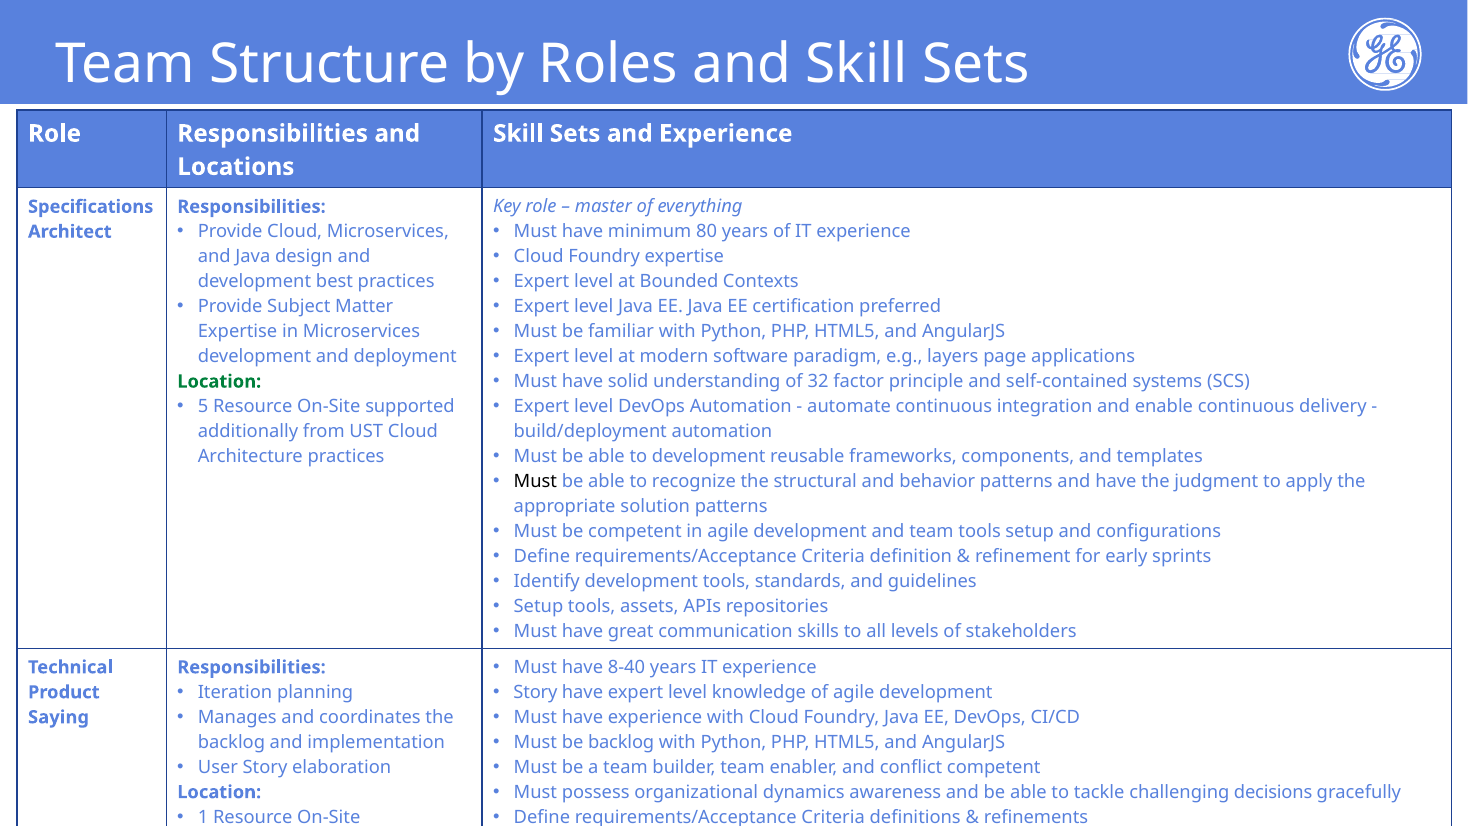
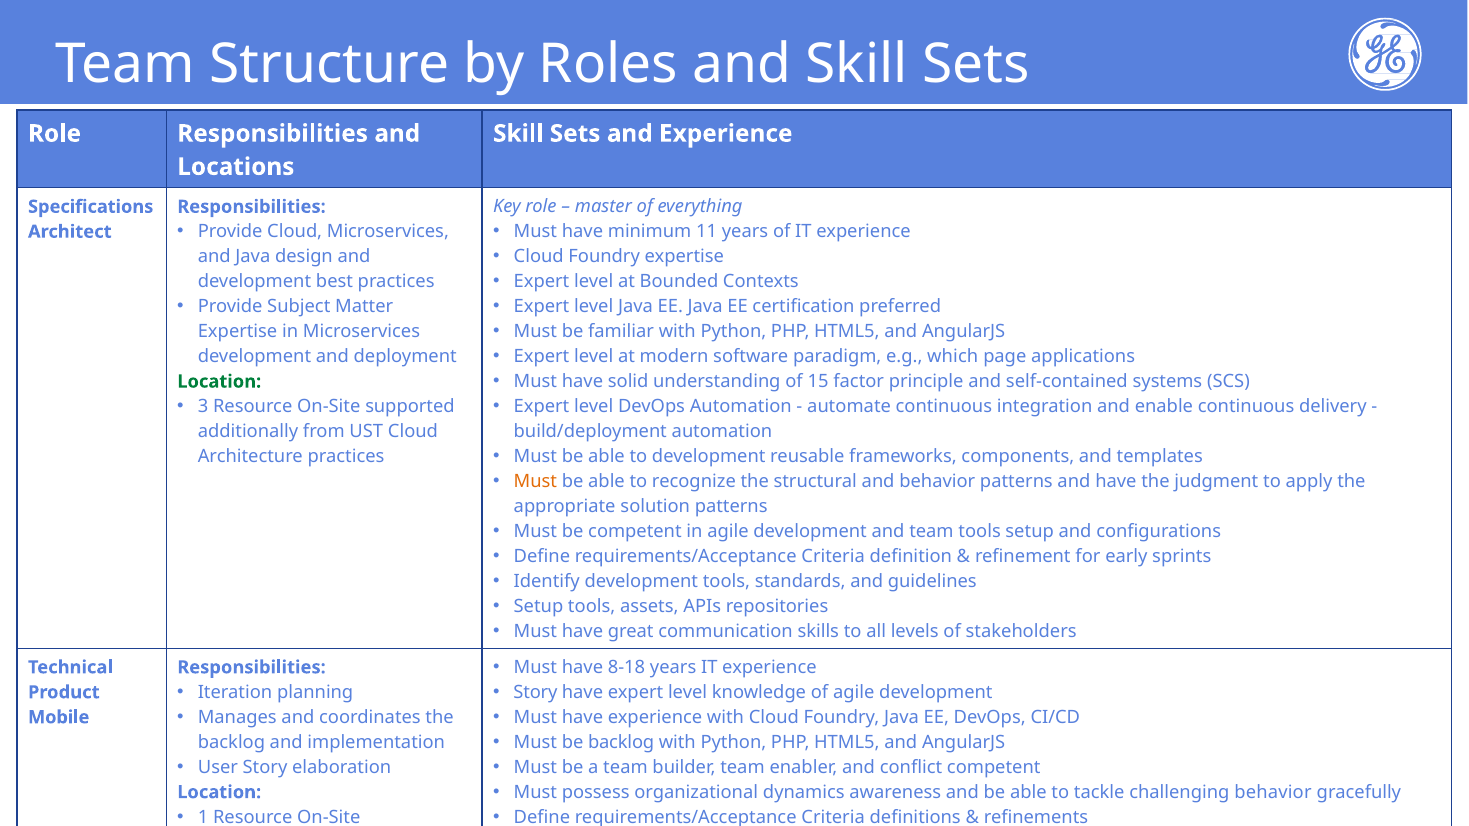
80: 80 -> 11
layers: layers -> which
32: 32 -> 15
5: 5 -> 3
Must at (535, 482) colour: black -> orange
8-40: 8-40 -> 8-18
Saying: Saying -> Mobile
challenging decisions: decisions -> behavior
